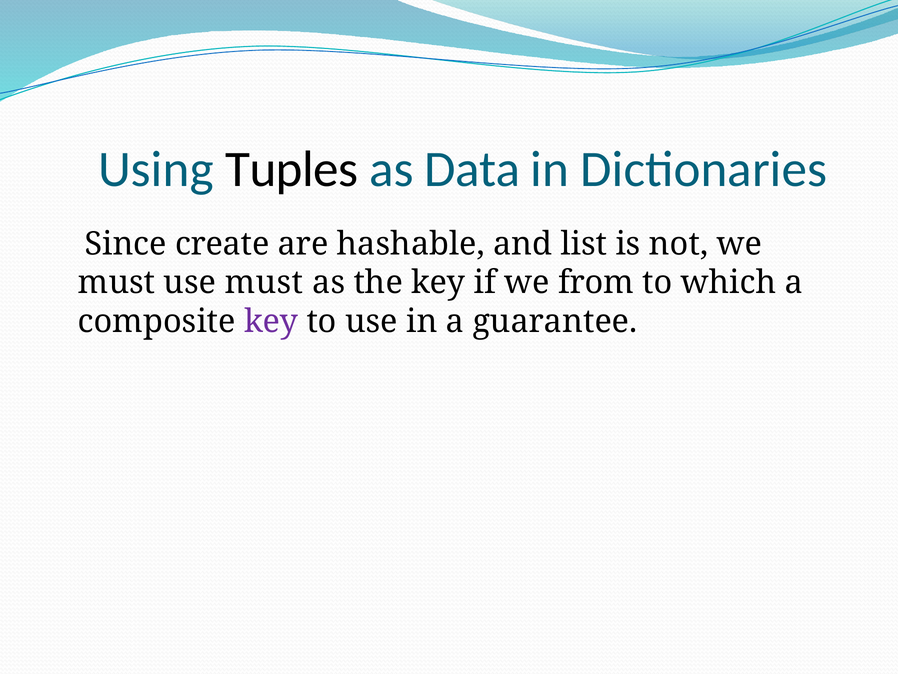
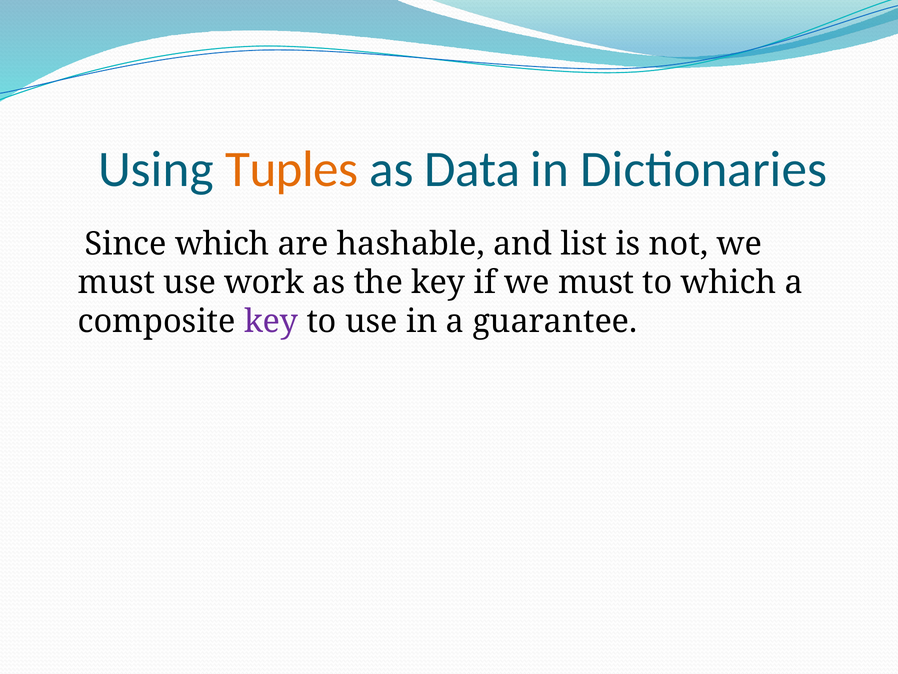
Tuples colour: black -> orange
Since create: create -> which
use must: must -> work
if we from: from -> must
